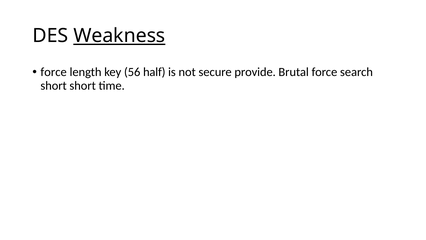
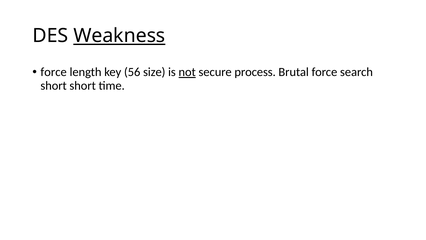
half: half -> size
not underline: none -> present
provide: provide -> process
